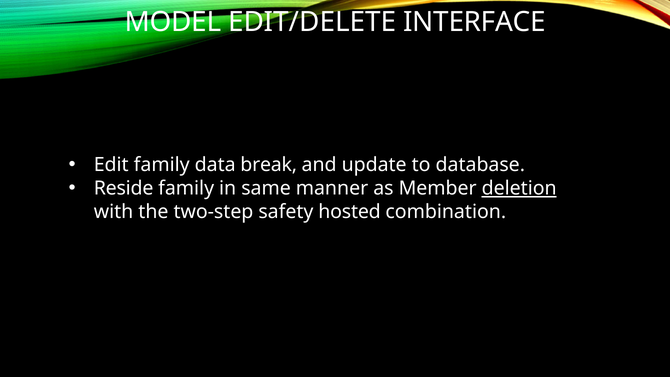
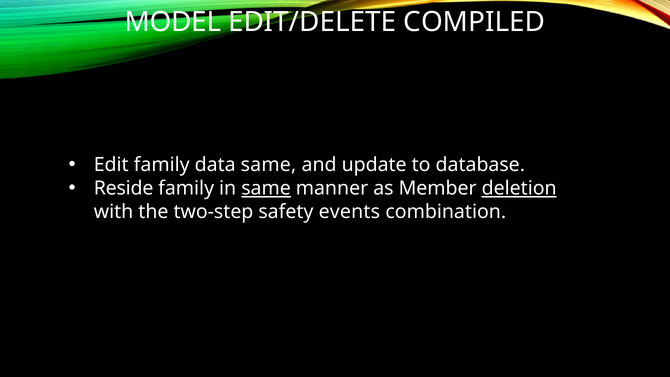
INTERFACE: INTERFACE -> COMPILED
data break: break -> same
same at (266, 188) underline: none -> present
hosted: hosted -> events
